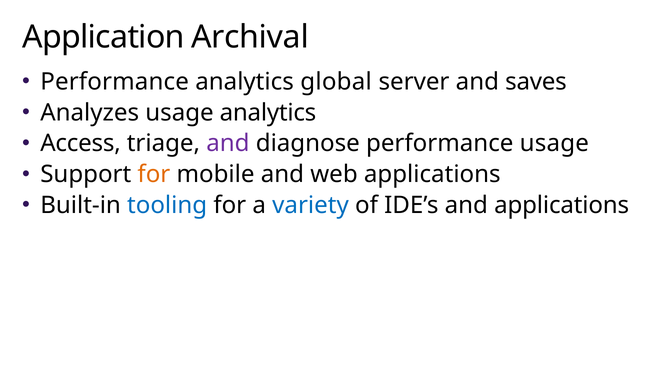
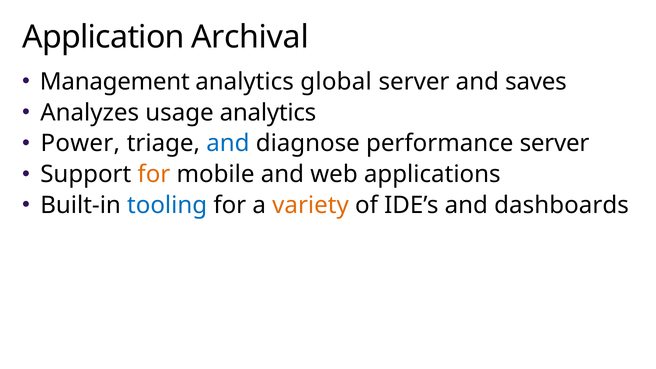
Performance at (115, 82): Performance -> Management
Access: Access -> Power
and at (228, 143) colour: purple -> blue
performance usage: usage -> server
variety colour: blue -> orange
and applications: applications -> dashboards
